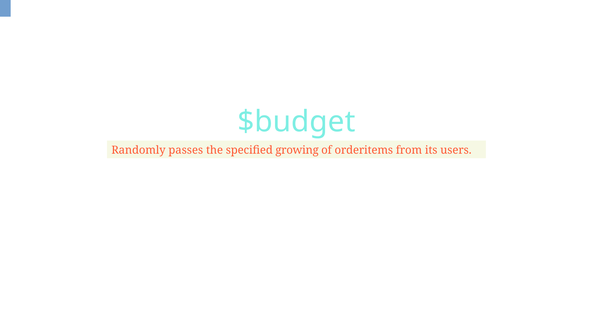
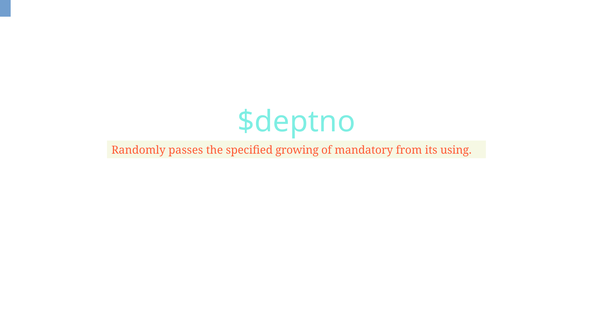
$budget: $budget -> $deptno
orderitems: orderitems -> mandatory
users: users -> using
